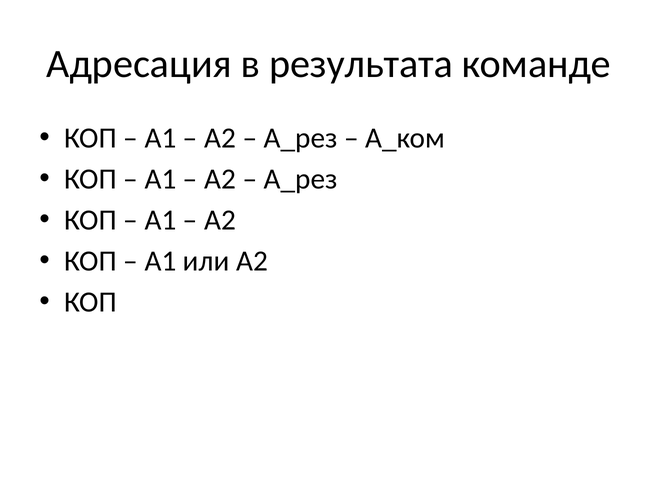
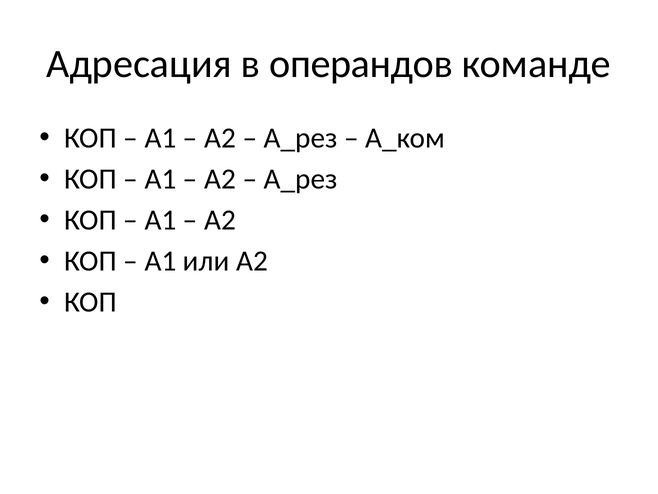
результата: результата -> операндов
